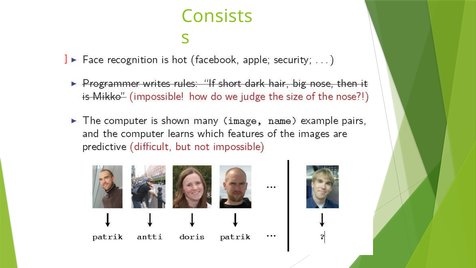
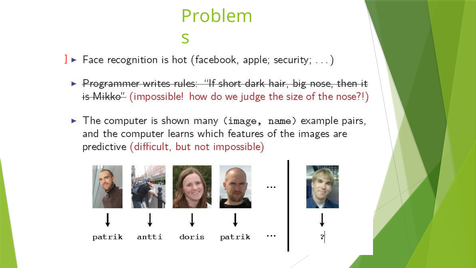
Consists: Consists -> Problem
